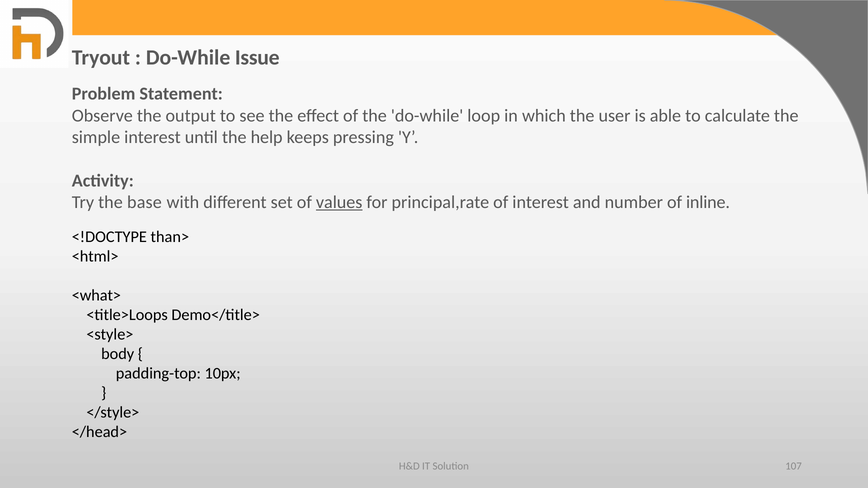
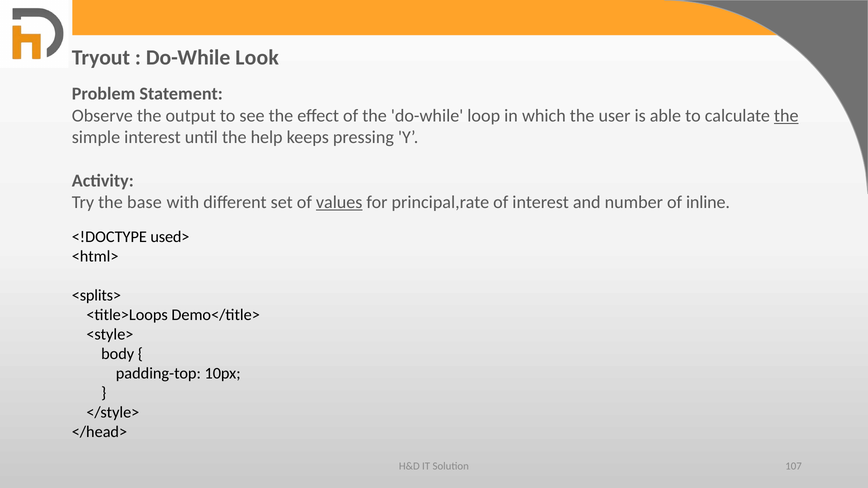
Issue: Issue -> Look
the at (786, 116) underline: none -> present
than>: than> -> used>
<what>: <what> -> <splits>
